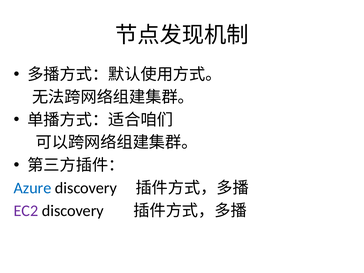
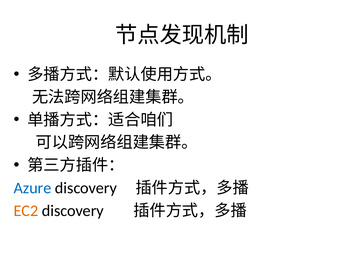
EC2 colour: purple -> orange
